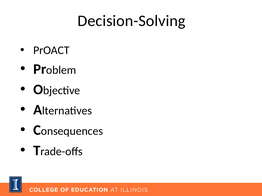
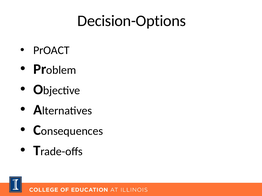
Decision-Solving: Decision-Solving -> Decision-Options
